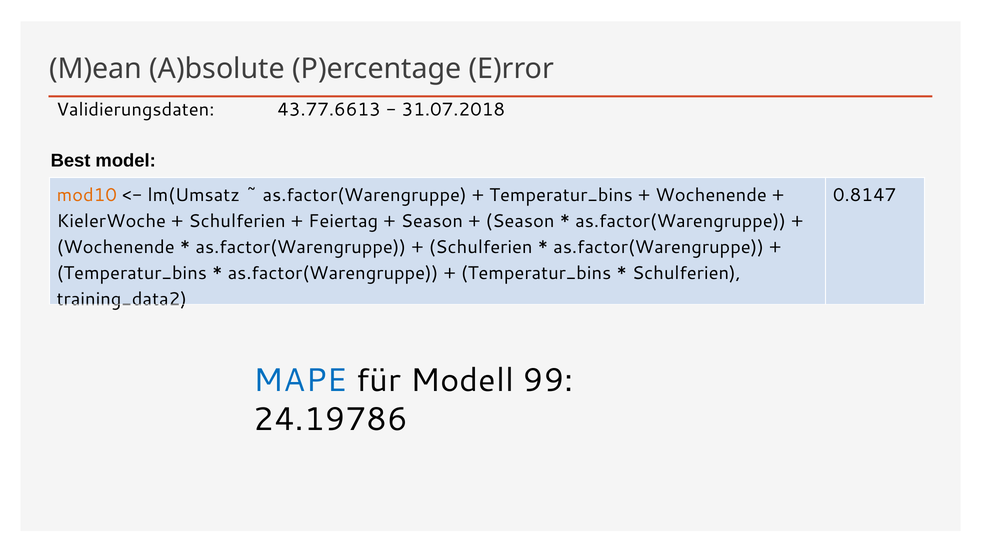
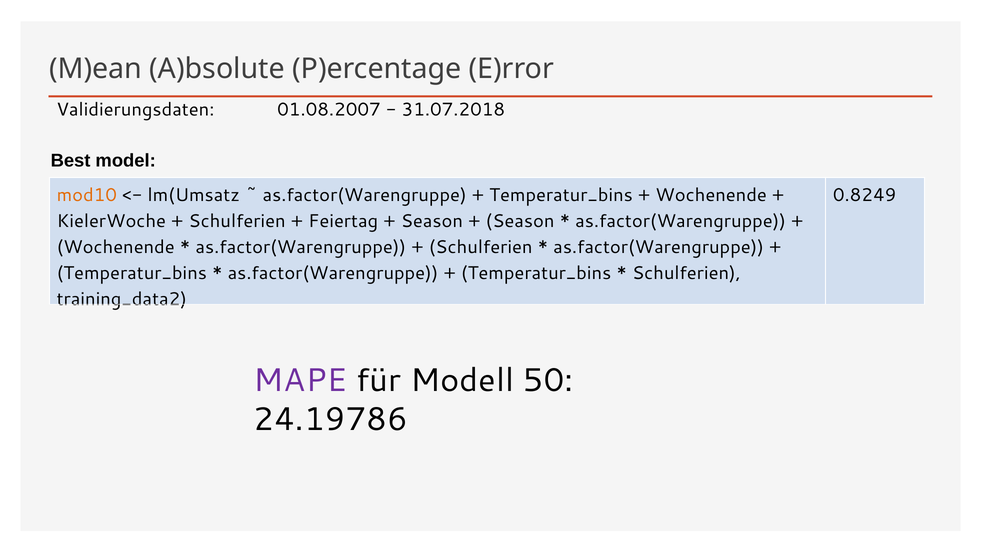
43.77.6613: 43.77.6613 -> 01.08.2007
0.8147: 0.8147 -> 0.8249
MAPE colour: blue -> purple
99: 99 -> 50
